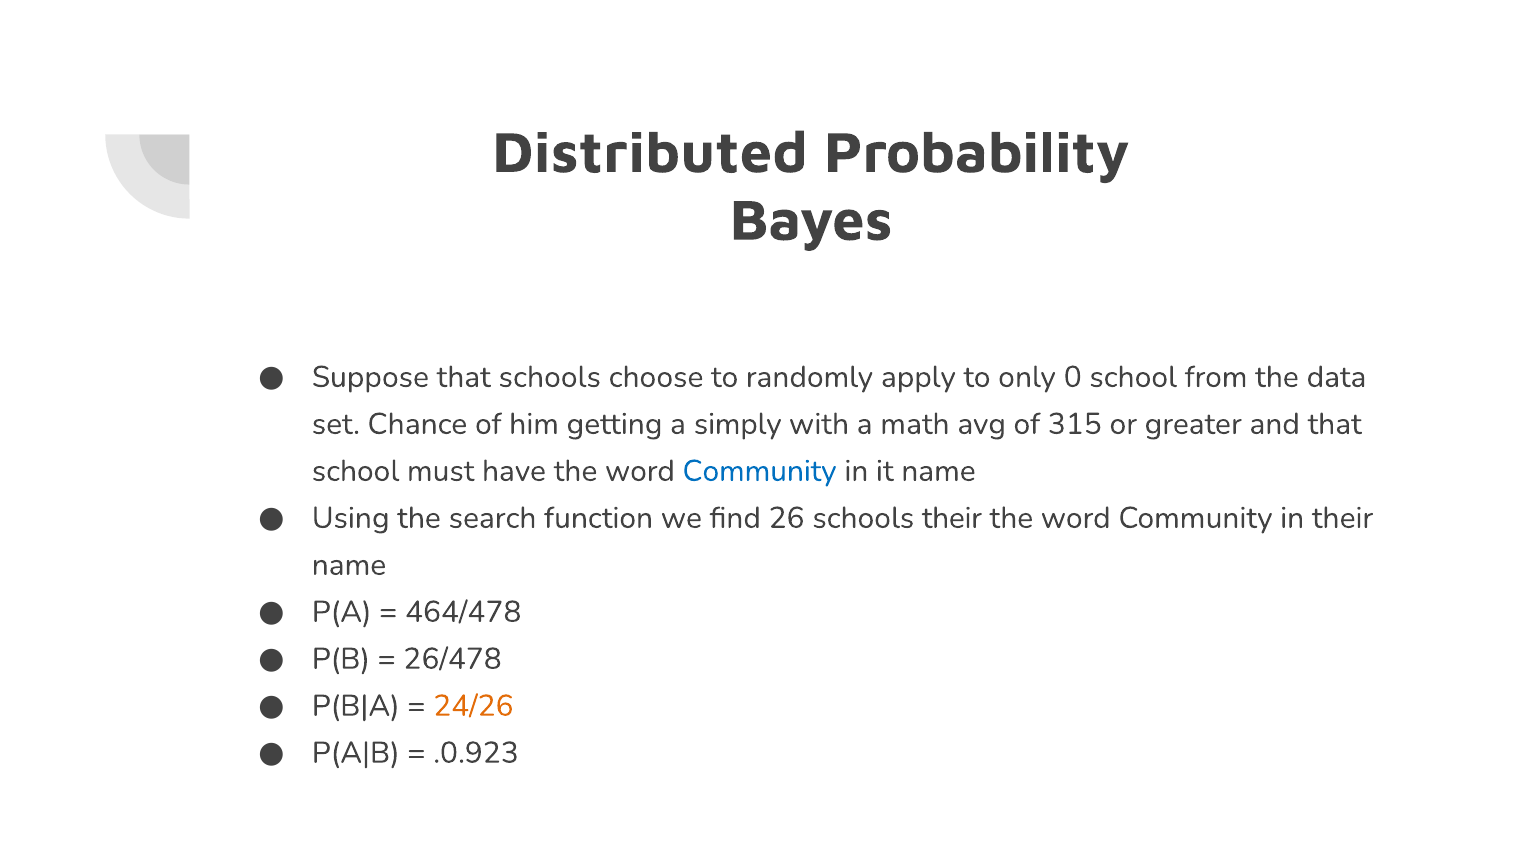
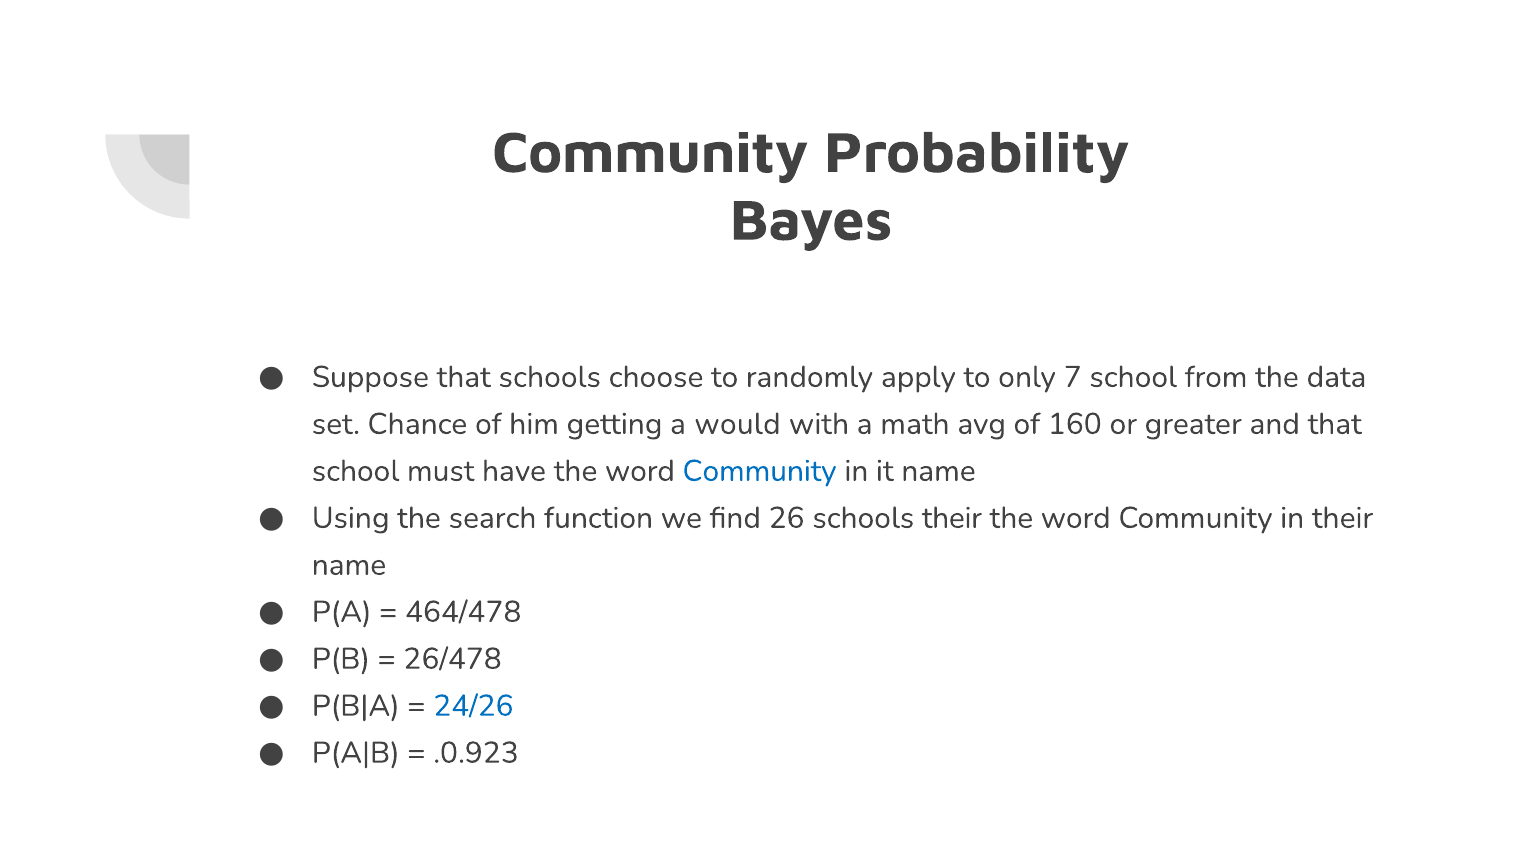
Distributed at (650, 153): Distributed -> Community
0: 0 -> 7
simply: simply -> would
315: 315 -> 160
24/26 colour: orange -> blue
